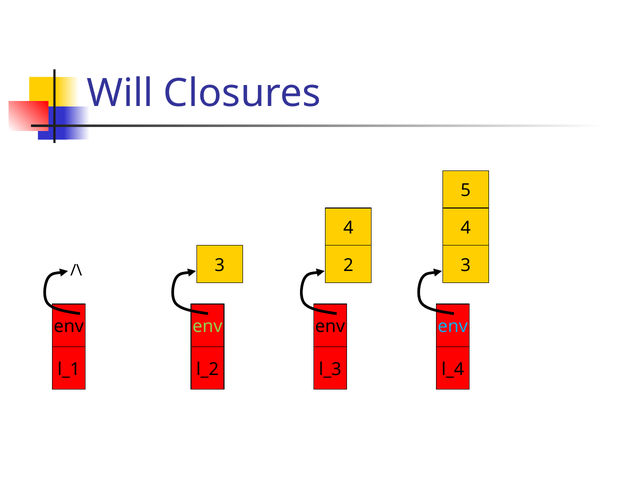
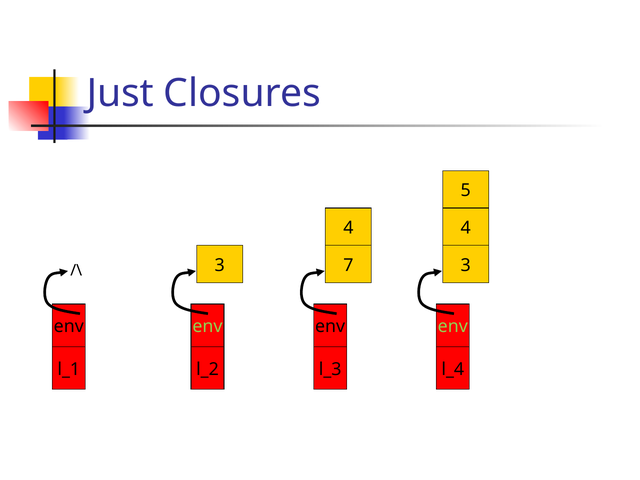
Will: Will -> Just
2: 2 -> 7
env at (453, 327) colour: light blue -> light green
